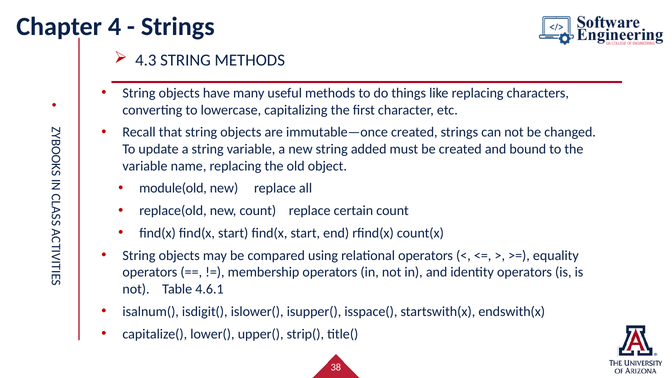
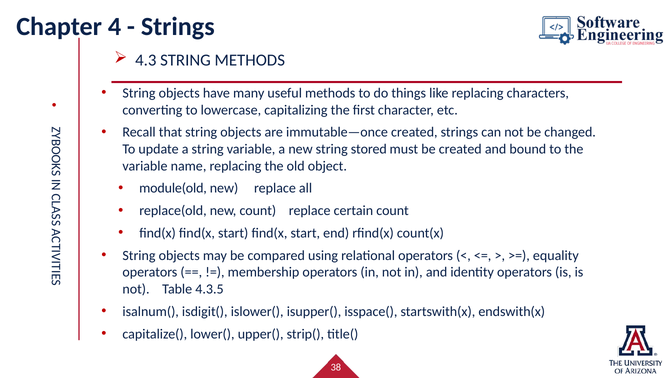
added: added -> stored
4.6.1: 4.6.1 -> 4.3.5
